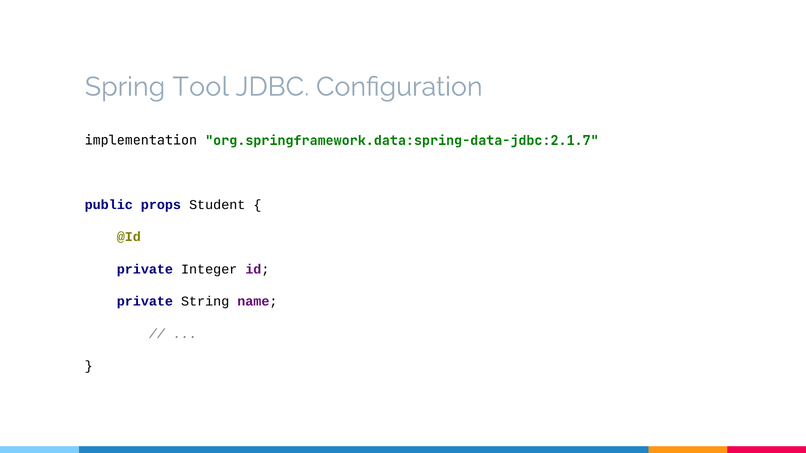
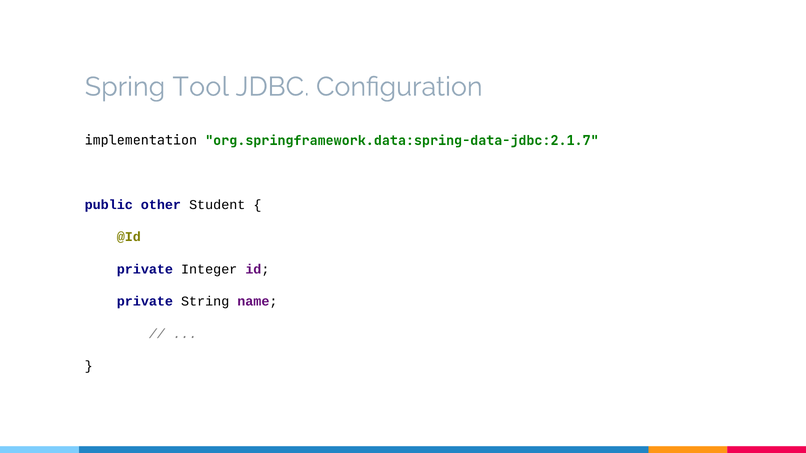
props: props -> other
